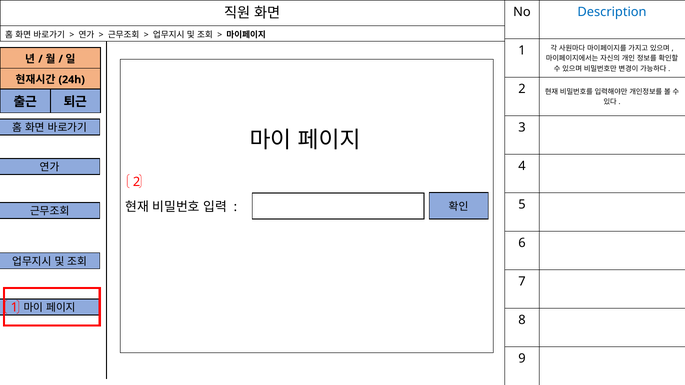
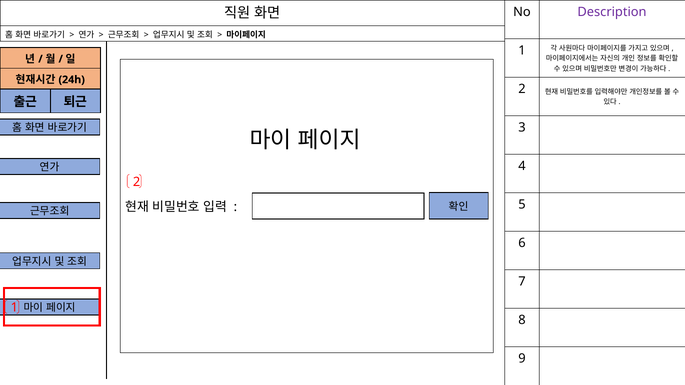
Description colour: blue -> purple
